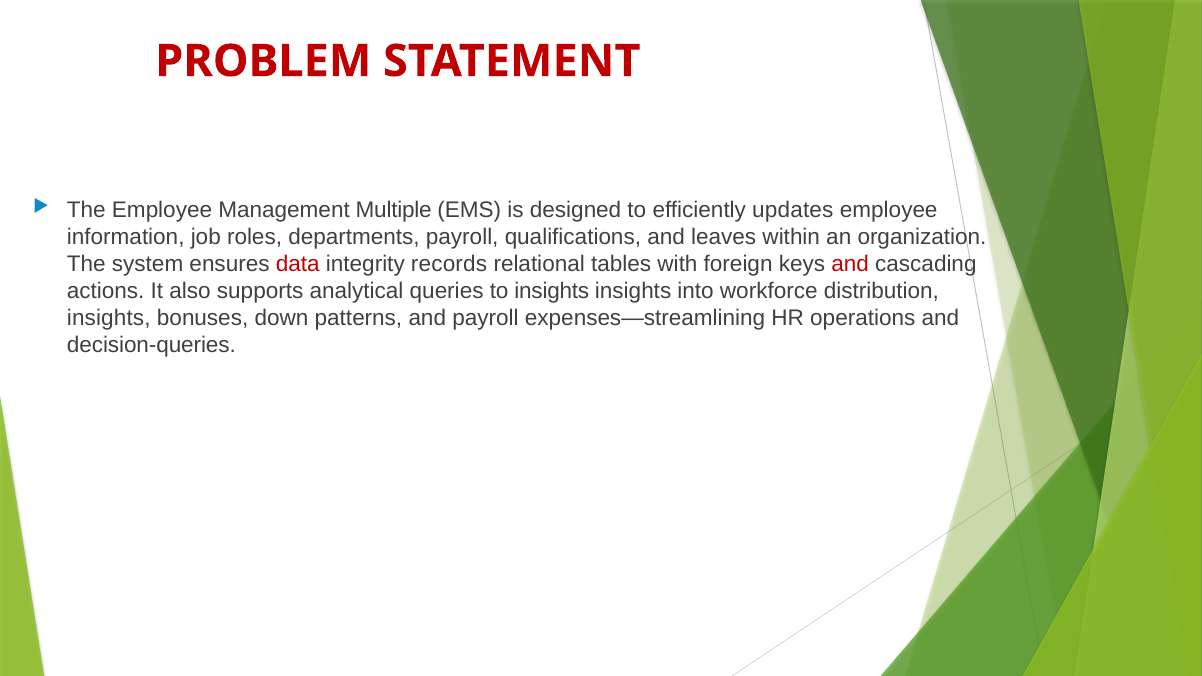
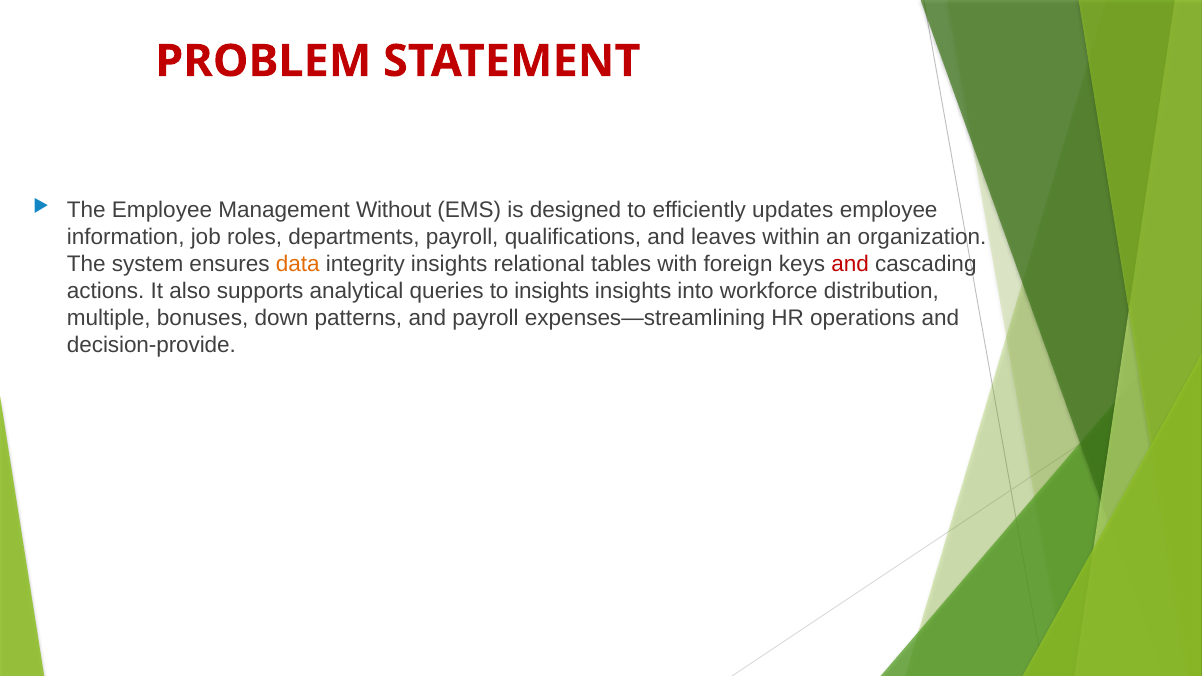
Multiple: Multiple -> Without
data colour: red -> orange
integrity records: records -> insights
insights at (109, 318): insights -> multiple
decision-queries: decision-queries -> decision-provide
